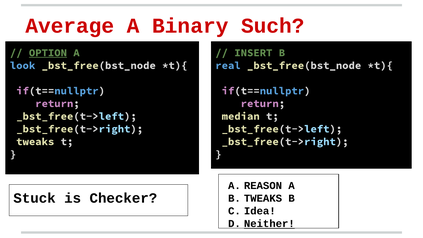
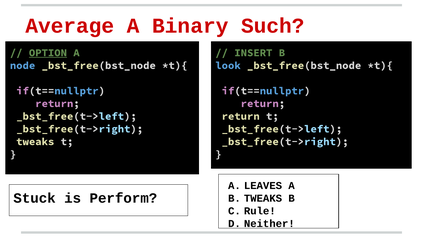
look: look -> node
real: real -> look
median at (241, 116): median -> return
REASON: REASON -> LEAVES
Checker: Checker -> Perform
Idea: Idea -> Rule
Neither underline: present -> none
